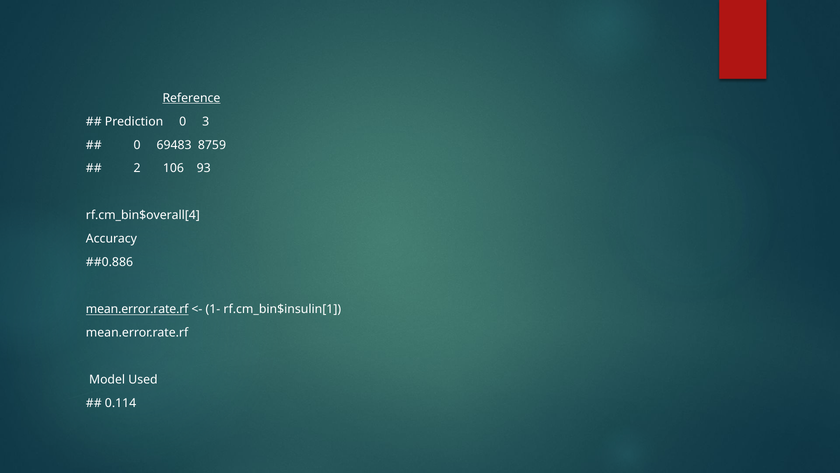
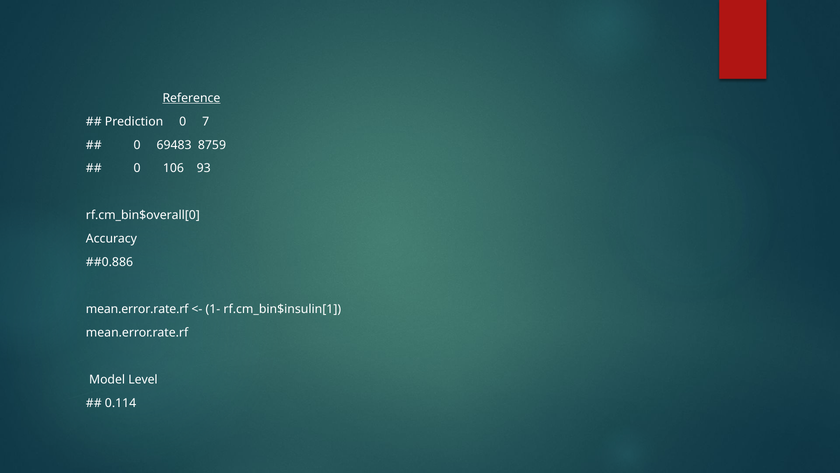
3: 3 -> 7
2 at (137, 168): 2 -> 0
rf.cm_bin$overall[4: rf.cm_bin$overall[4 -> rf.cm_bin$overall[0
mean.error.rate.rf at (137, 309) underline: present -> none
Used: Used -> Level
